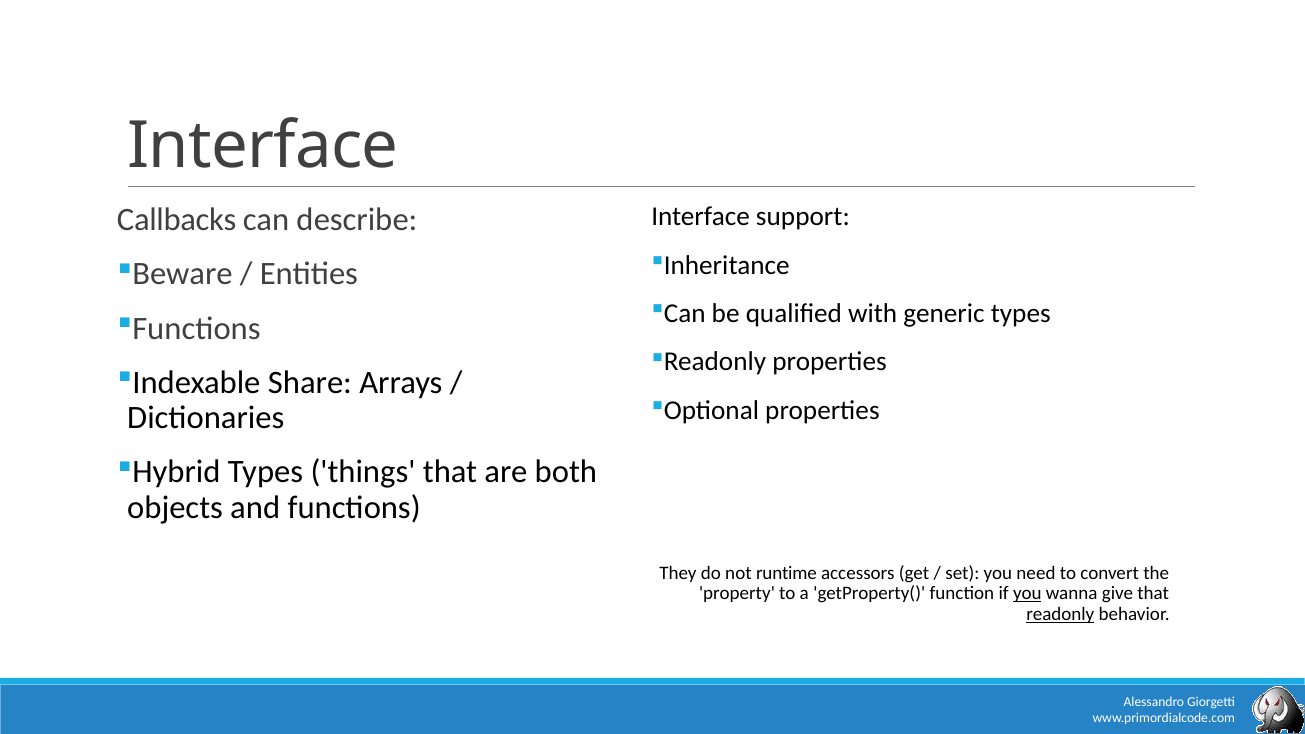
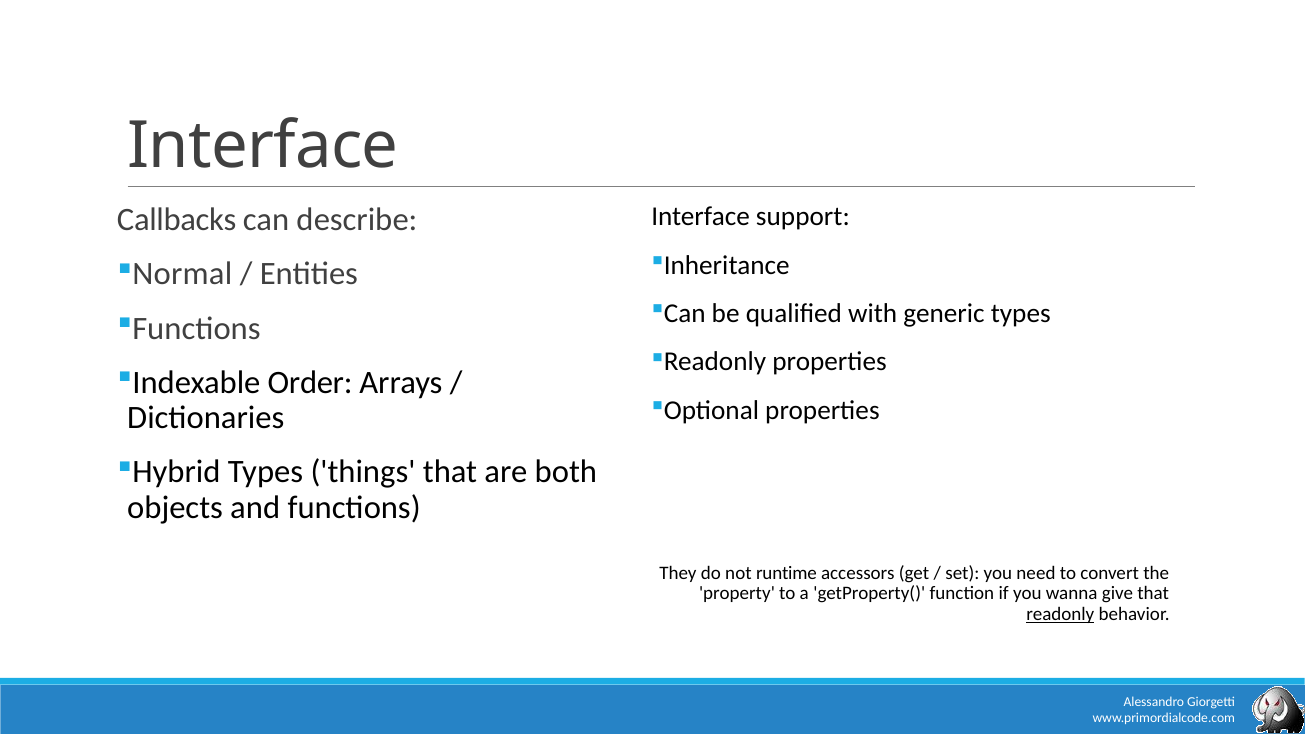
Beware: Beware -> Normal
Share: Share -> Order
you at (1027, 594) underline: present -> none
